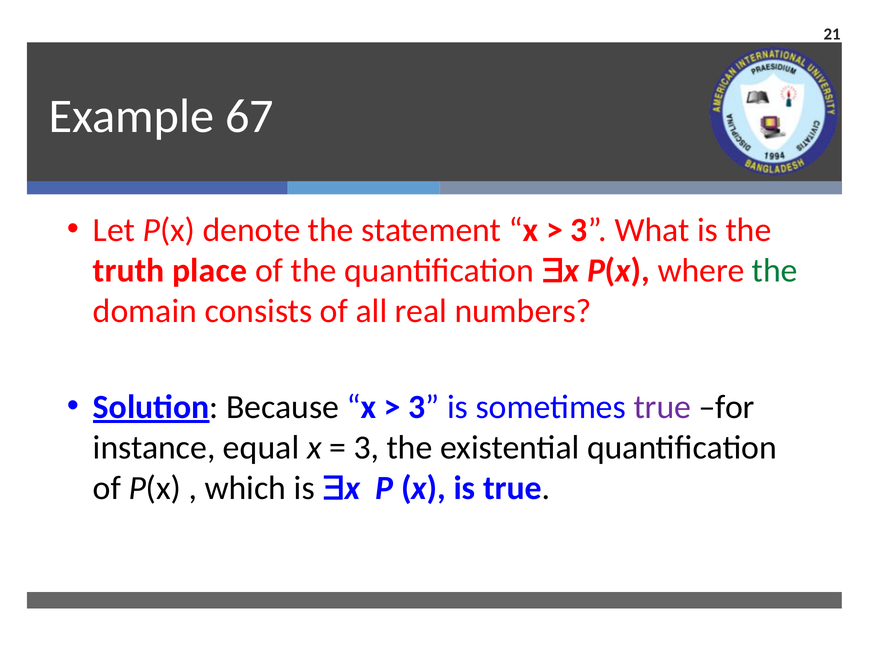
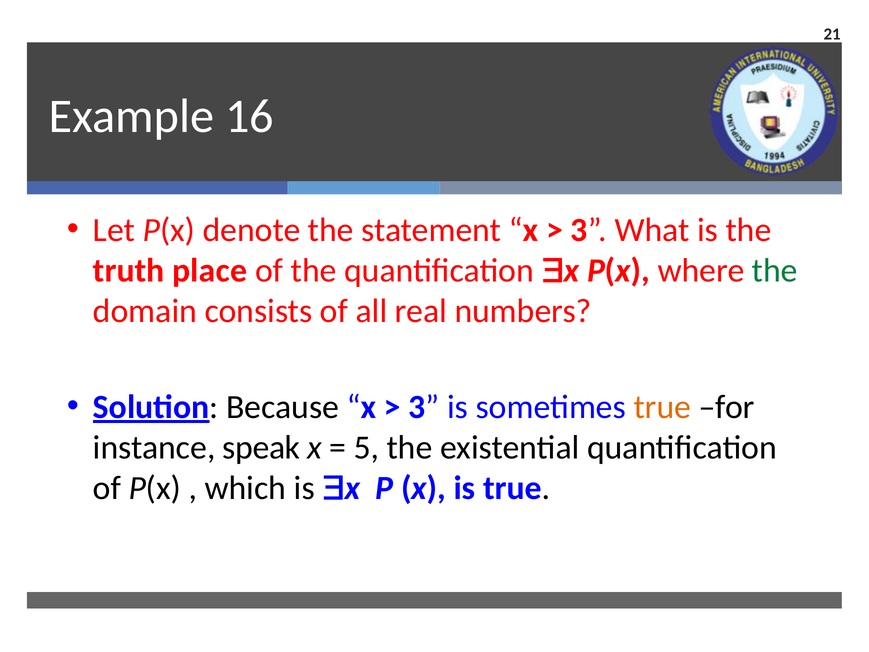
67: 67 -> 16
true at (662, 407) colour: purple -> orange
equal: equal -> speak
3 at (366, 447): 3 -> 5
